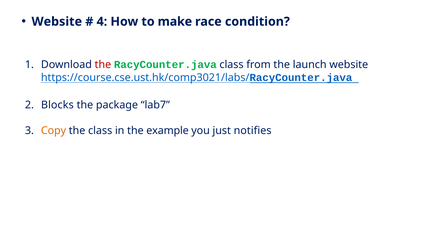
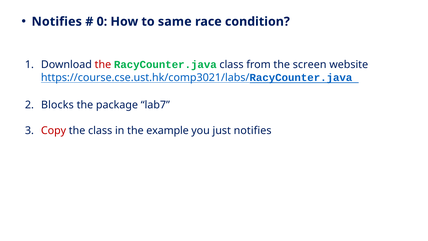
Website at (57, 22): Website -> Notifies
4: 4 -> 0
make: make -> same
launch: launch -> screen
Copy colour: orange -> red
